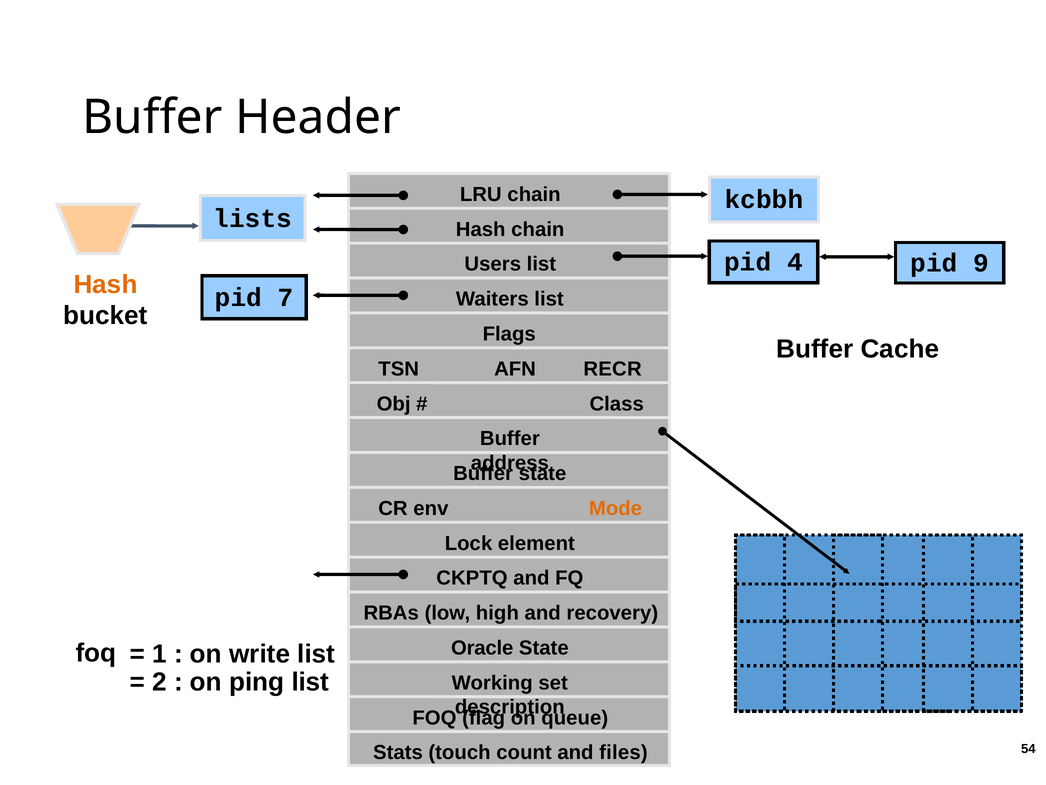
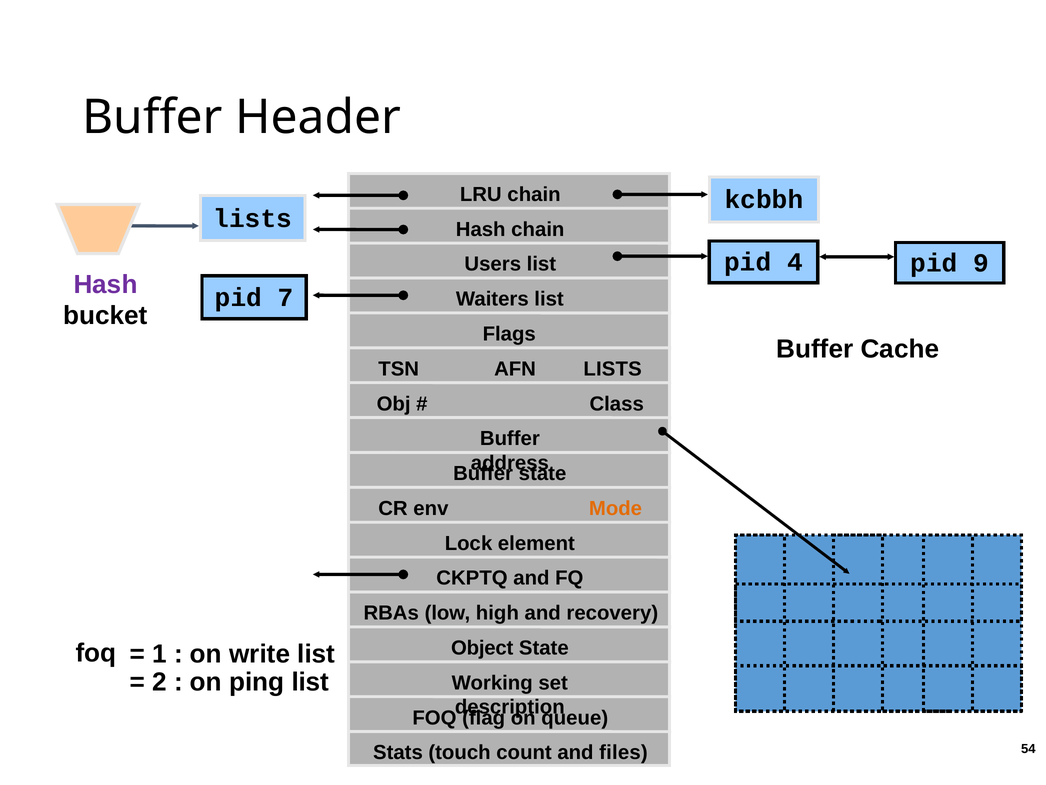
Hash at (106, 284) colour: orange -> purple
TSN RECR: RECR -> LISTS
Oracle: Oracle -> Object
